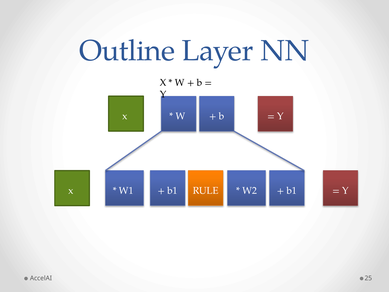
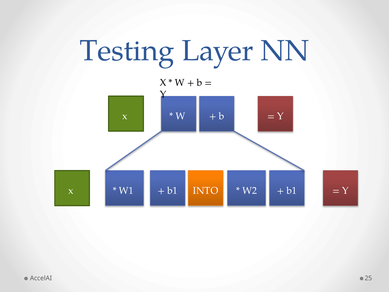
Outline: Outline -> Testing
RULE: RULE -> INTO
